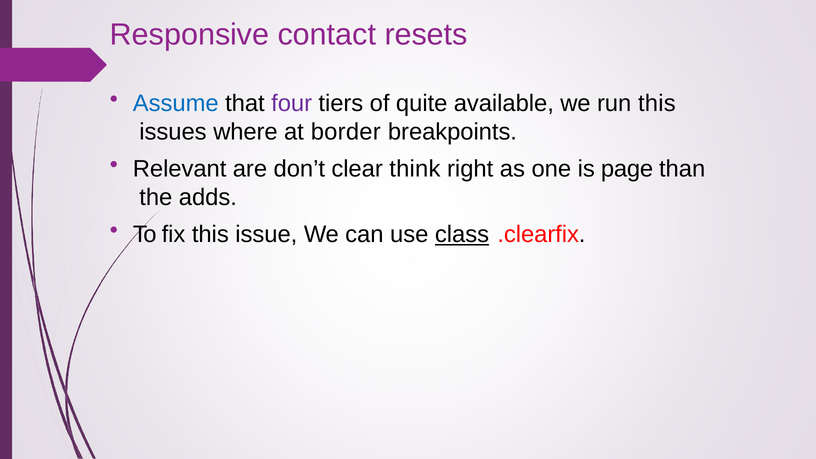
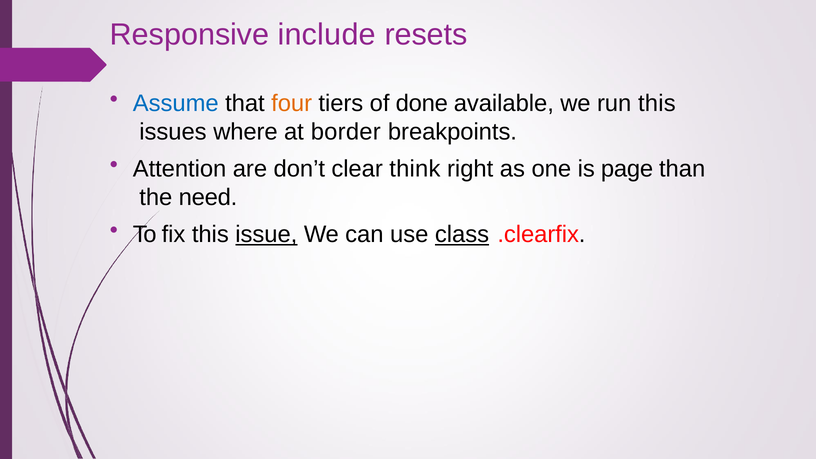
contact: contact -> include
four colour: purple -> orange
quite: quite -> done
Relevant: Relevant -> Attention
adds: adds -> need
issue underline: none -> present
